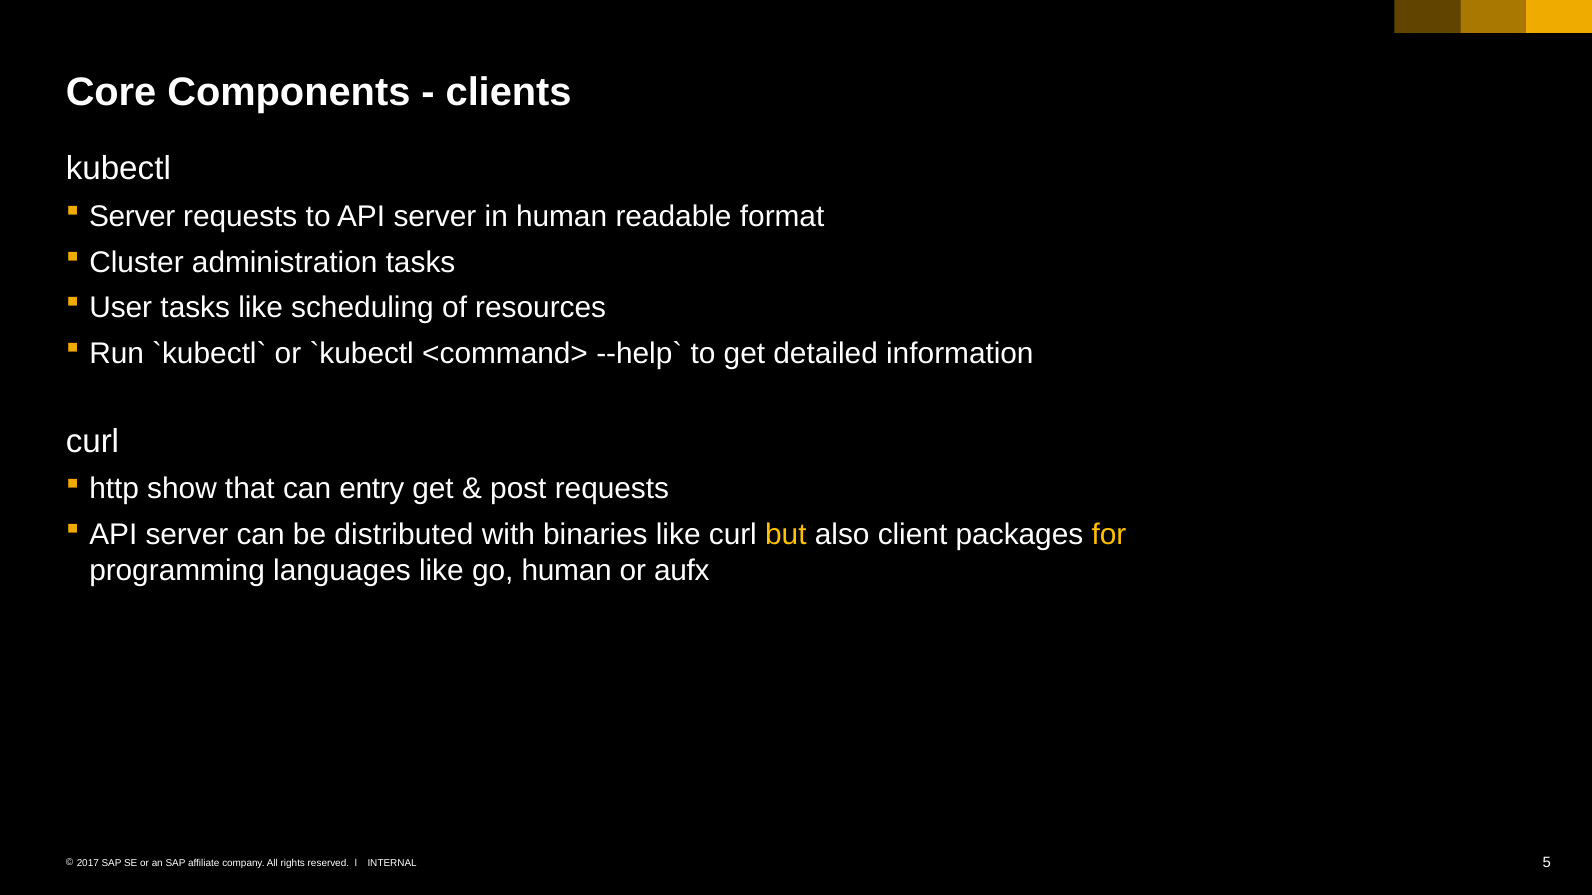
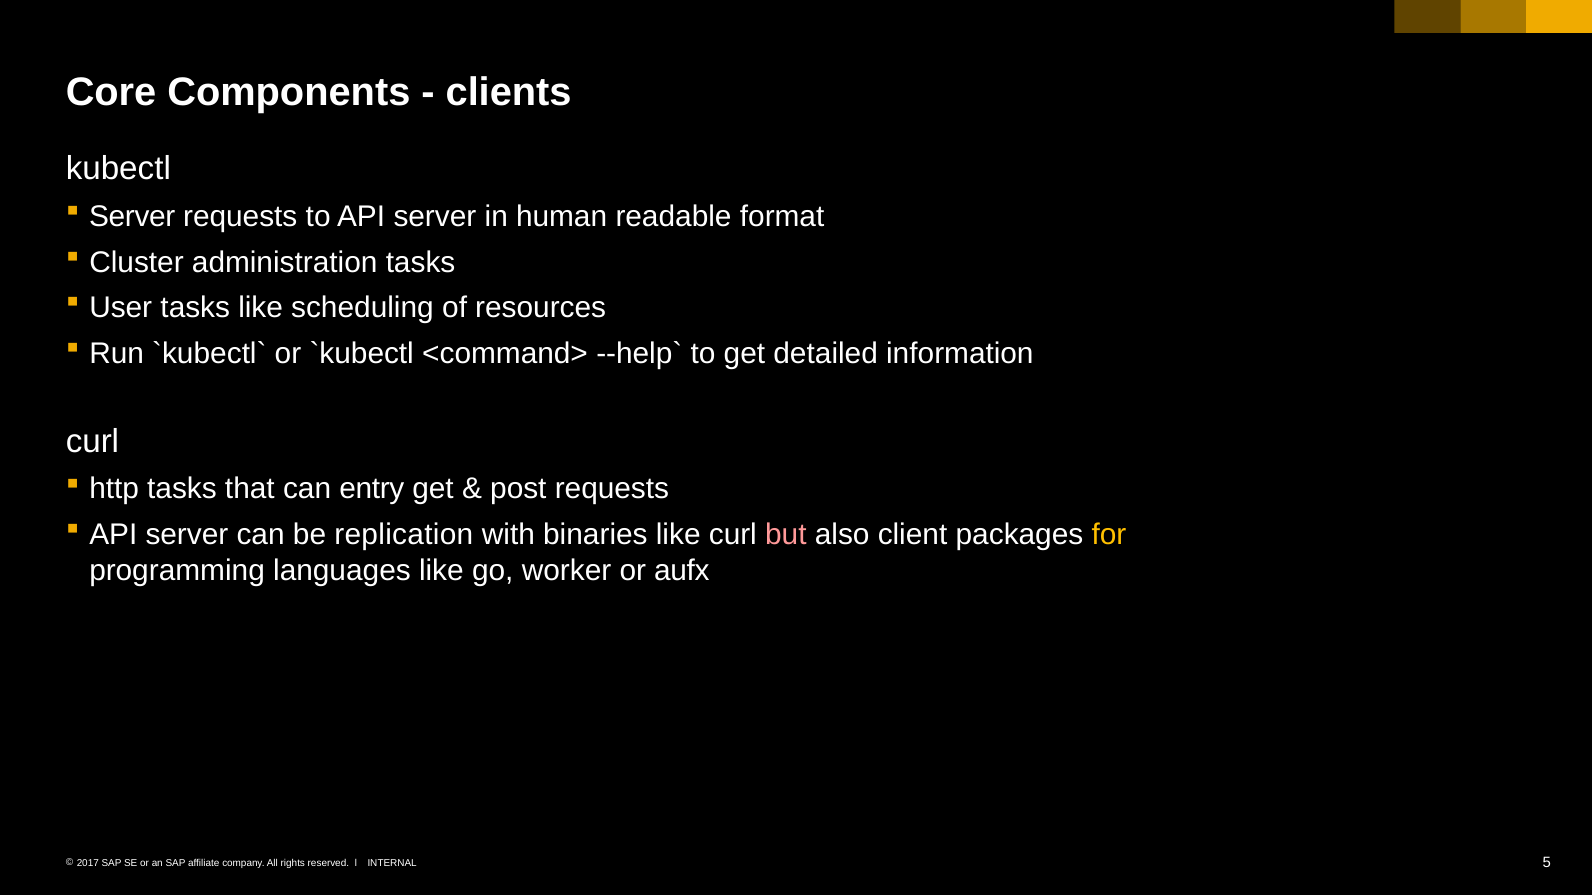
http show: show -> tasks
distributed: distributed -> replication
but colour: yellow -> pink
go human: human -> worker
